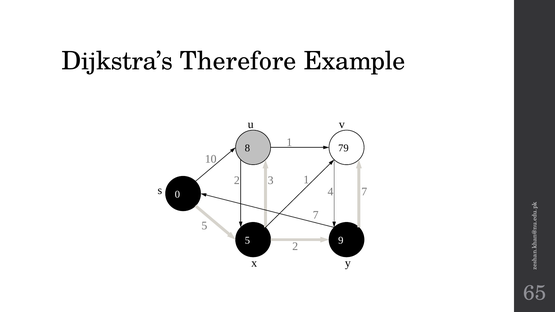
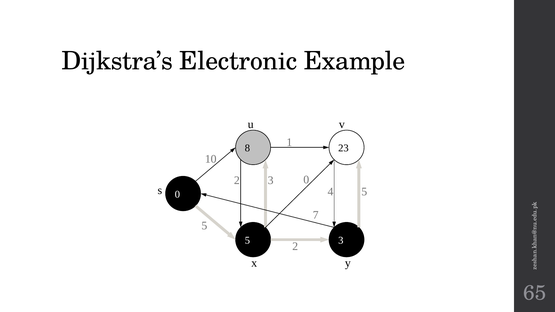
Therefore: Therefore -> Electronic
79: 79 -> 23
2 3 1: 1 -> 0
4 7: 7 -> 5
5 9: 9 -> 3
